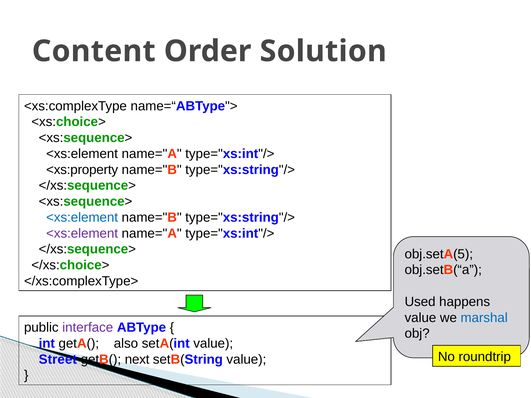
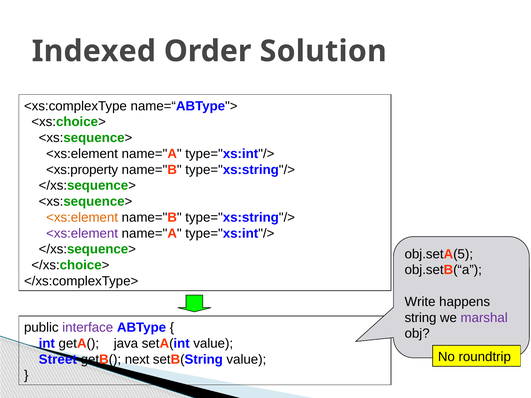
Content: Content -> Indexed
<xs:element at (82, 218) colour: blue -> orange
Used: Used -> Write
value at (420, 318): value -> string
marshal colour: blue -> purple
also: also -> java
